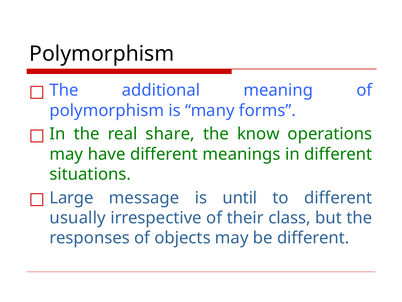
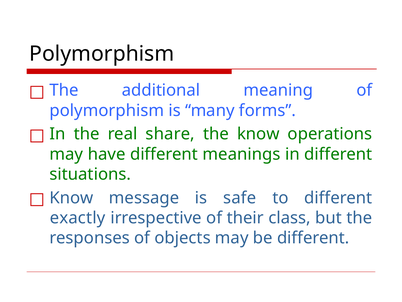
Large at (71, 197): Large -> Know
until: until -> safe
usually: usually -> exactly
